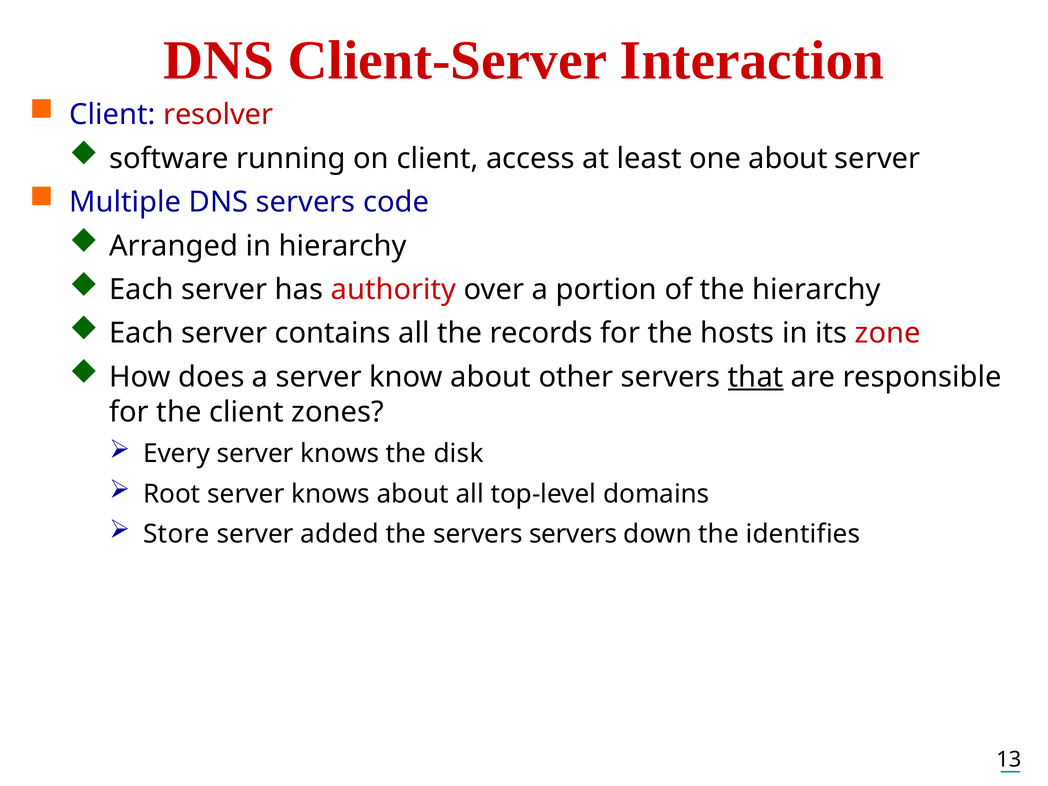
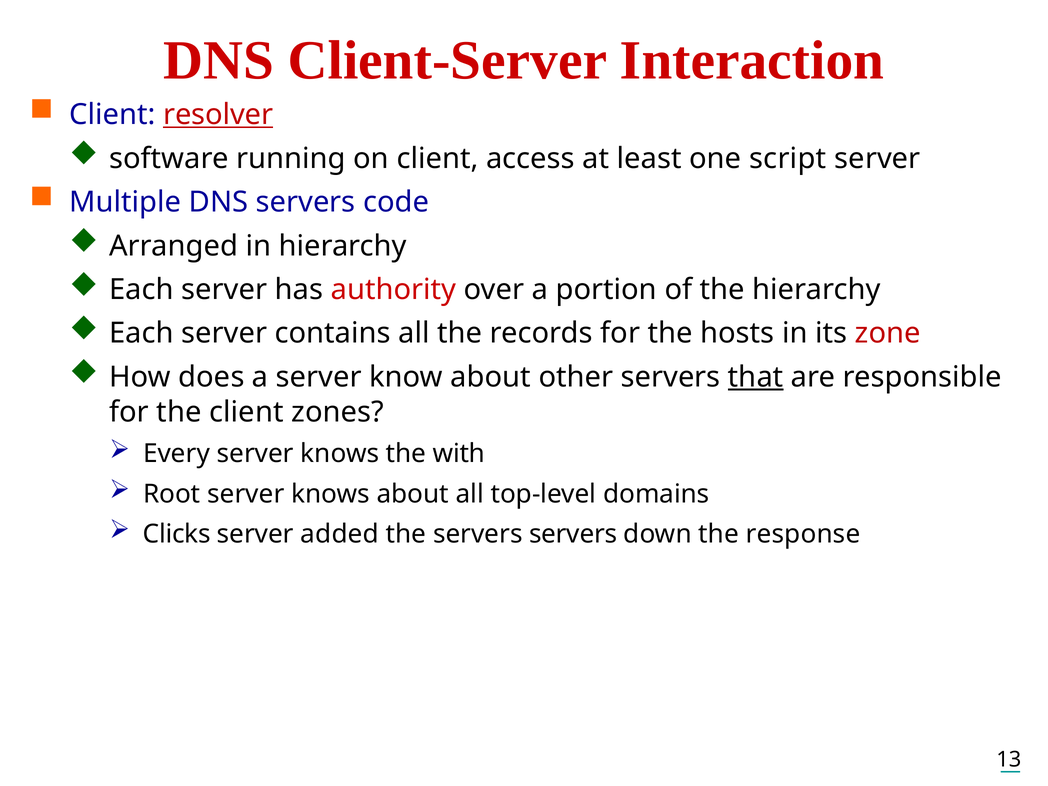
resolver underline: none -> present
one about: about -> script
disk: disk -> with
Store: Store -> Clicks
identifies: identifies -> response
